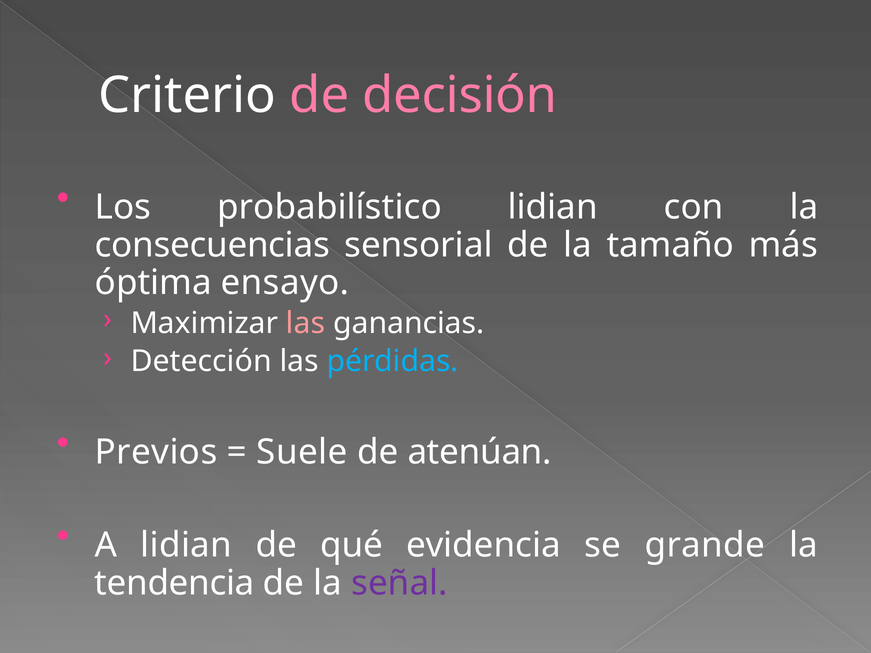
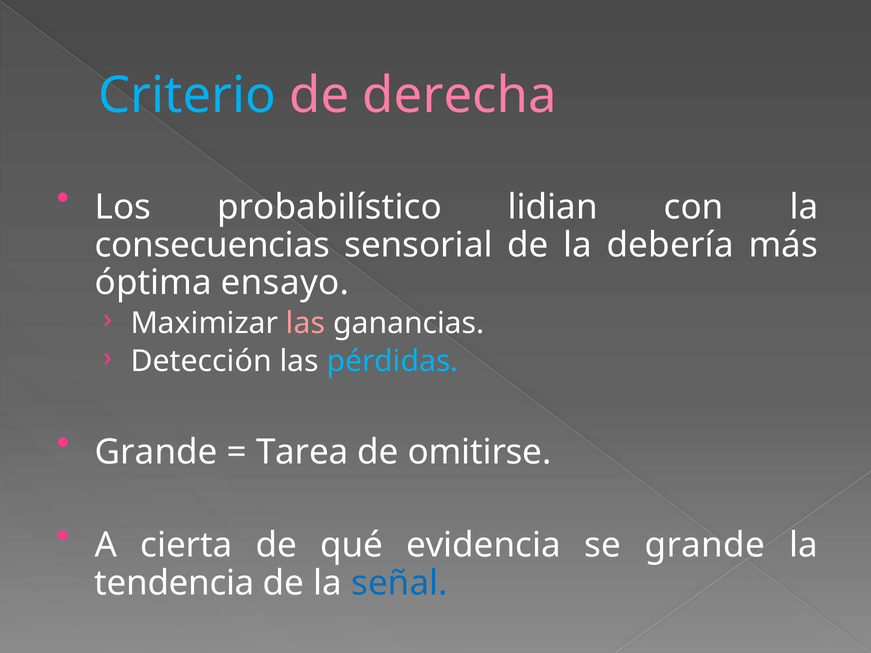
Criterio colour: white -> light blue
decisión: decisión -> derecha
tamaño: tamaño -> debería
Previos at (156, 452): Previos -> Grande
Suele: Suele -> Tarea
atenúan: atenúan -> omitirse
A lidian: lidian -> cierta
señal colour: purple -> blue
